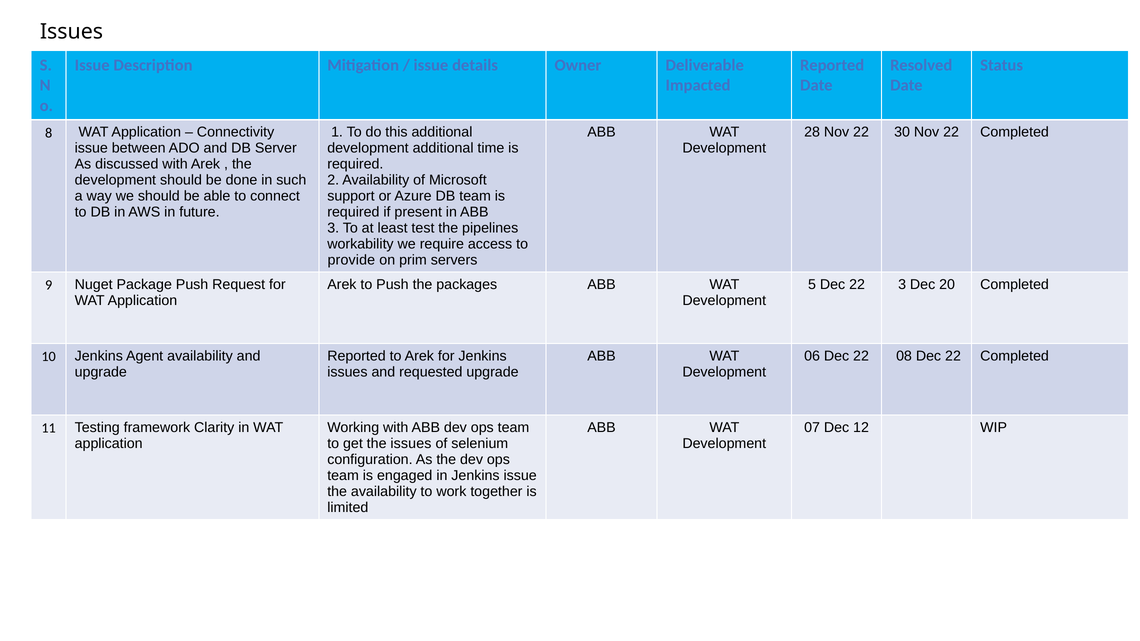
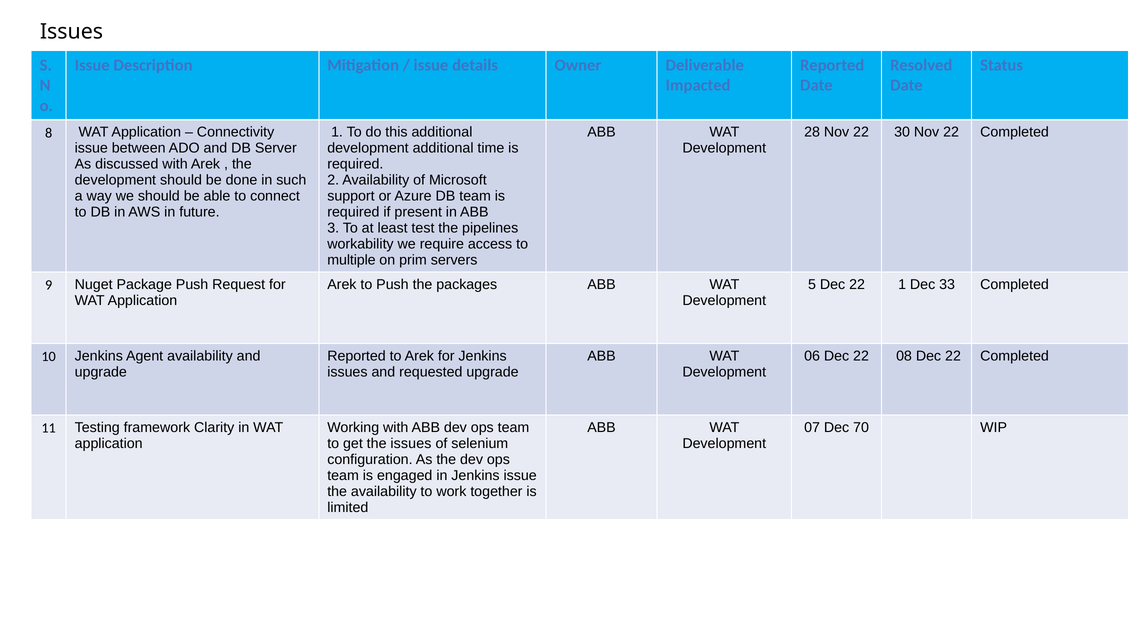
provide: provide -> multiple
22 3: 3 -> 1
20: 20 -> 33
12: 12 -> 70
